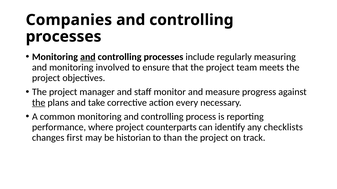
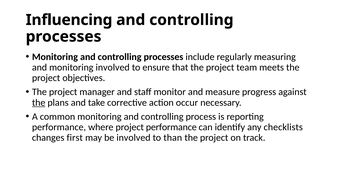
Companies: Companies -> Influencing
and at (88, 57) underline: present -> none
every: every -> occur
project counterparts: counterparts -> performance
be historian: historian -> involved
